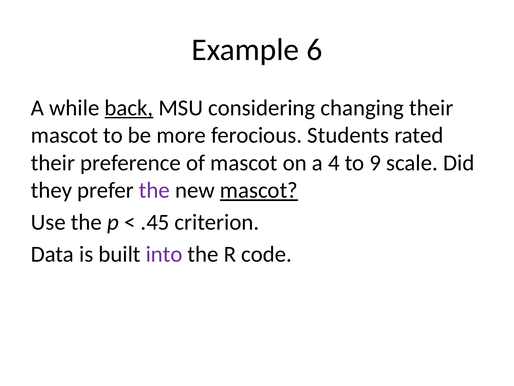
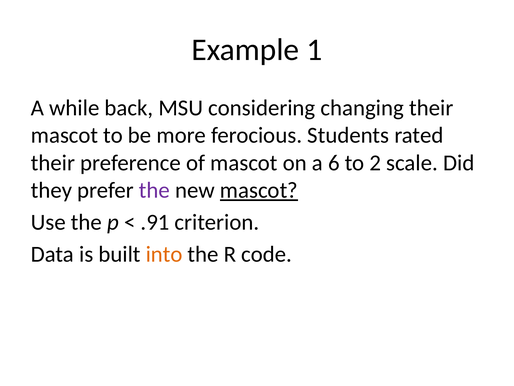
6: 6 -> 1
back underline: present -> none
4: 4 -> 6
9: 9 -> 2
.45: .45 -> .91
into colour: purple -> orange
